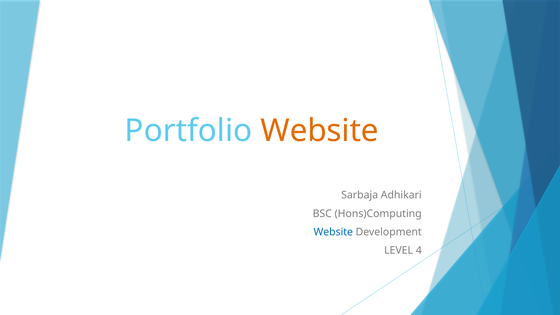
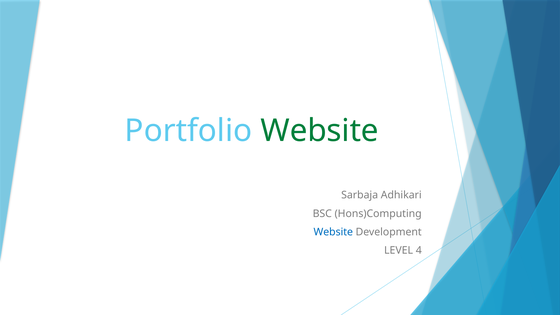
Website at (320, 131) colour: orange -> green
